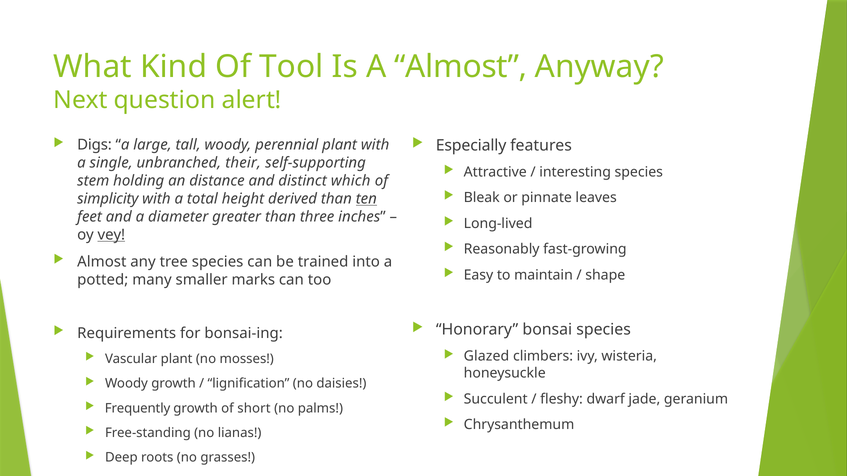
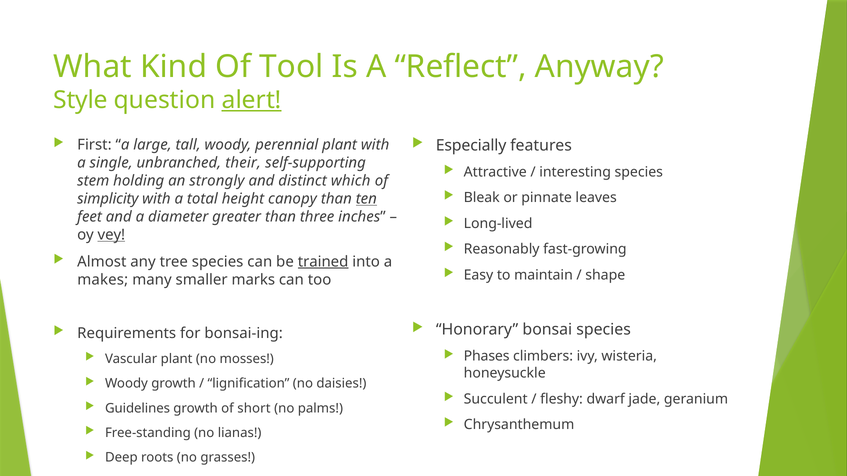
A Almost: Almost -> Reflect
Next: Next -> Style
alert underline: none -> present
Digs: Digs -> First
distance: distance -> strongly
derived: derived -> canopy
trained underline: none -> present
potted: potted -> makes
Glazed: Glazed -> Phases
Frequently: Frequently -> Guidelines
